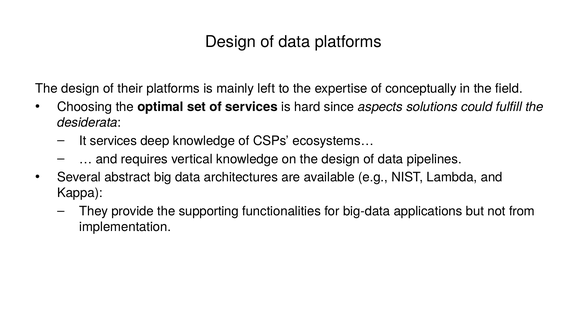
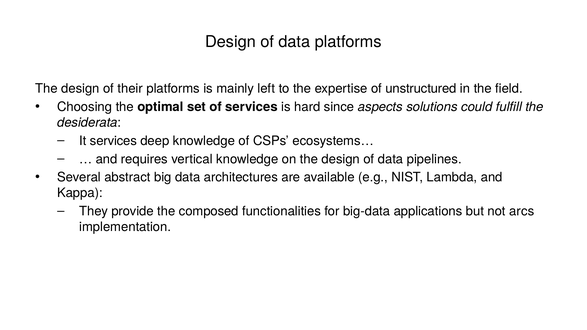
conceptually: conceptually -> unstructured
supporting: supporting -> composed
from: from -> arcs
